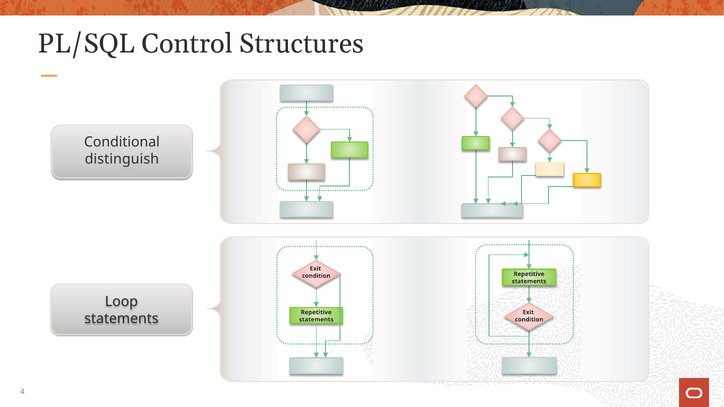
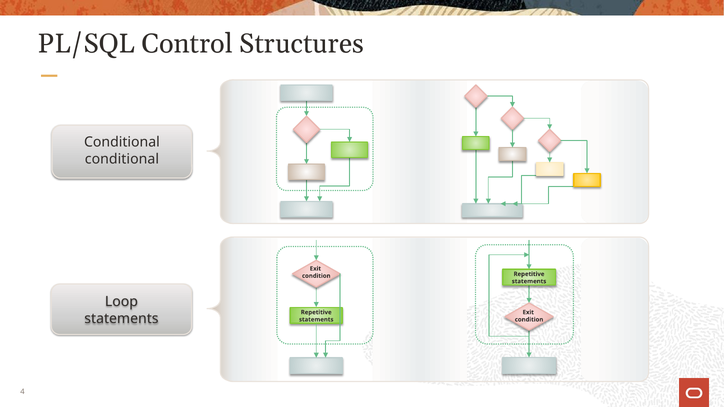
distinguish at (122, 159): distinguish -> conditional
